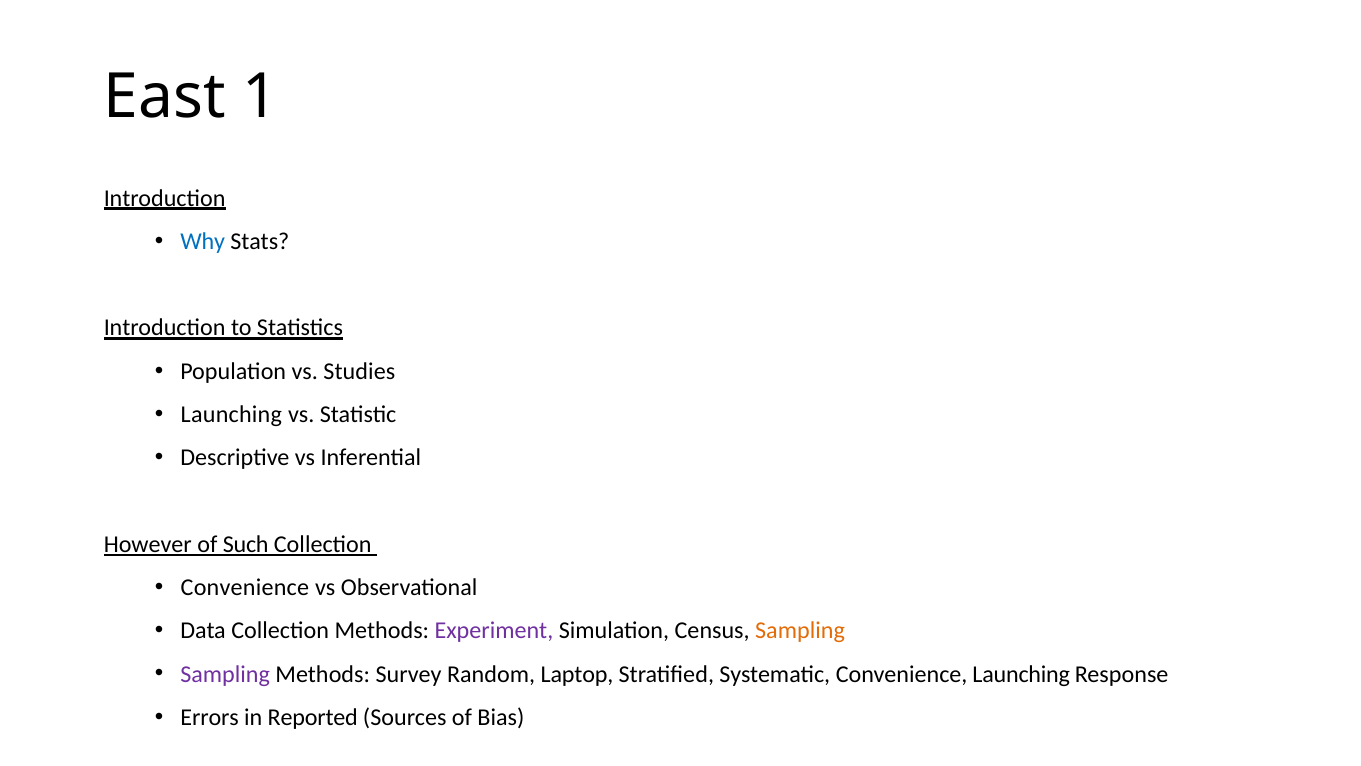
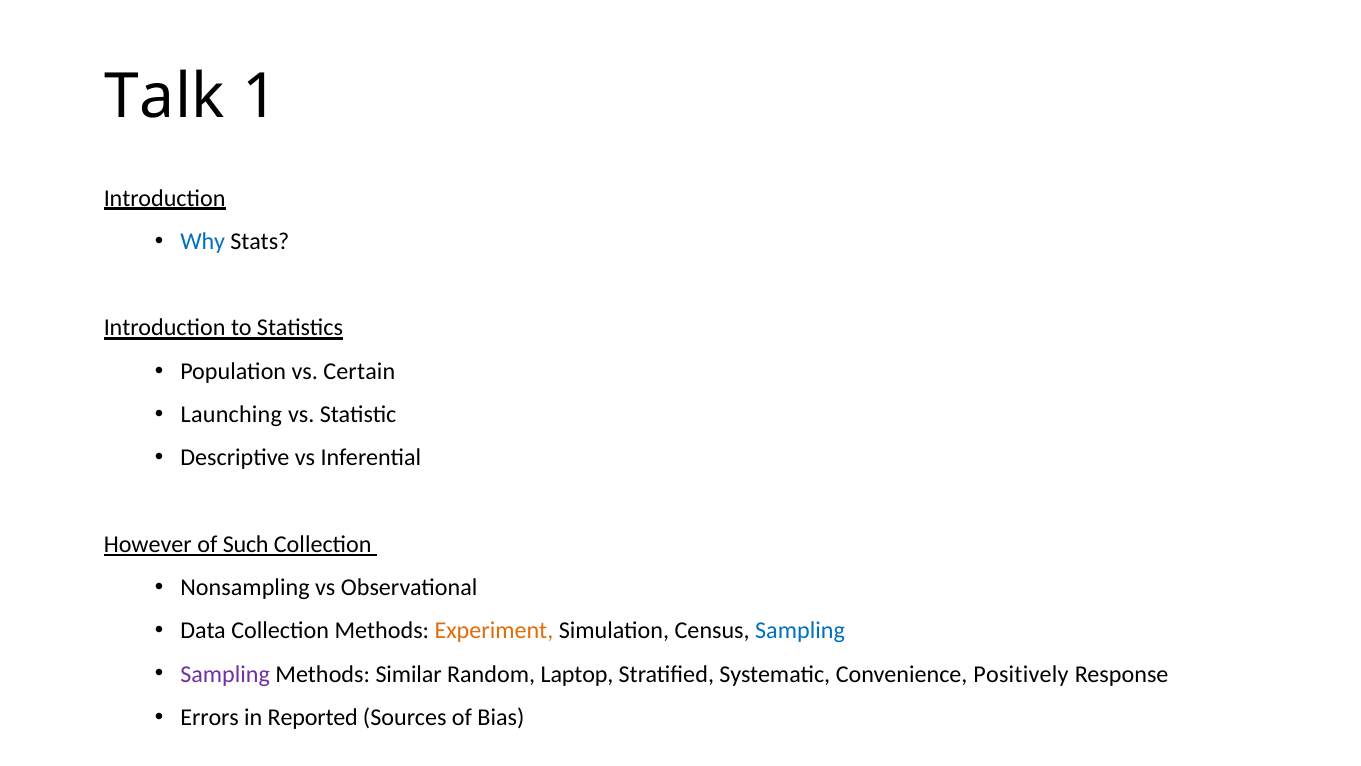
East: East -> Talk
Studies: Studies -> Certain
Convenience at (245, 587): Convenience -> Nonsampling
Experiment colour: purple -> orange
Sampling at (800, 631) colour: orange -> blue
Survey: Survey -> Similar
Convenience Launching: Launching -> Positively
